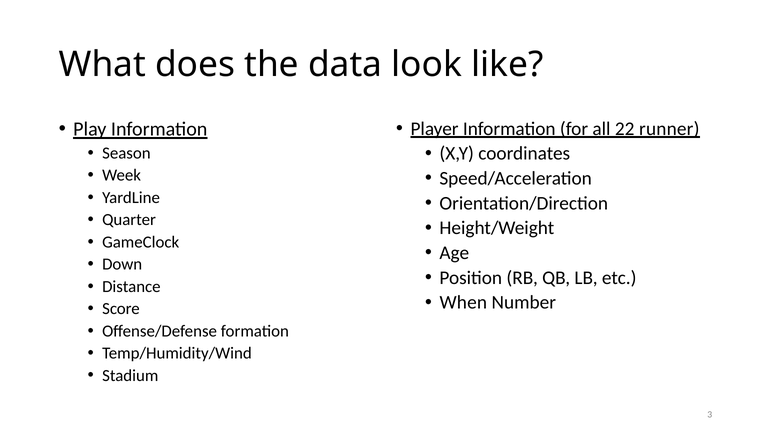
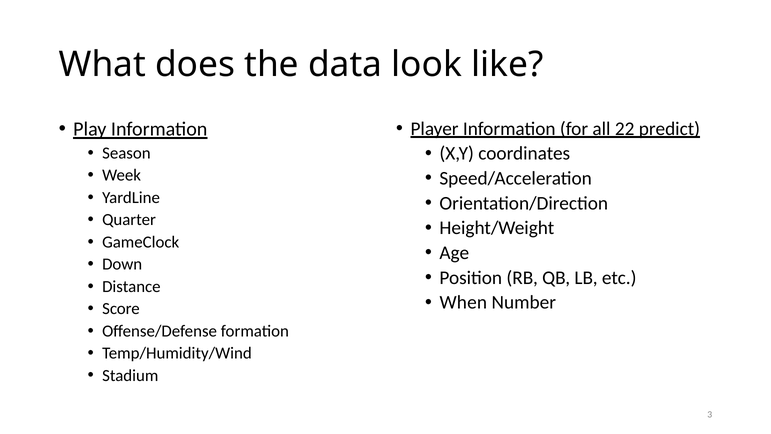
runner: runner -> predict
